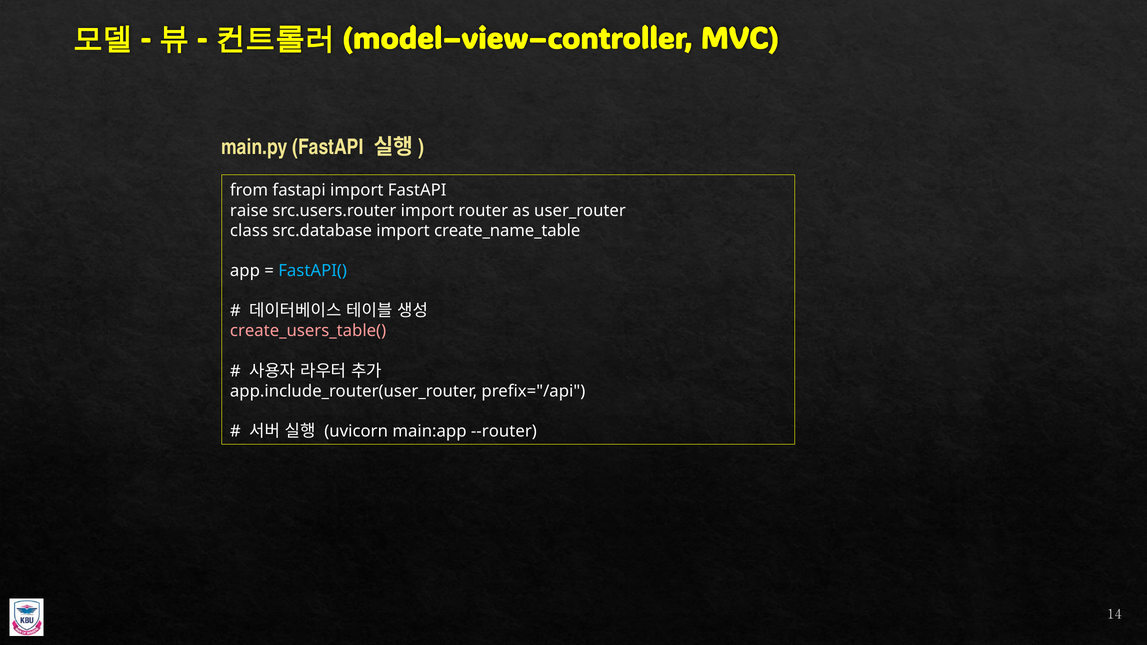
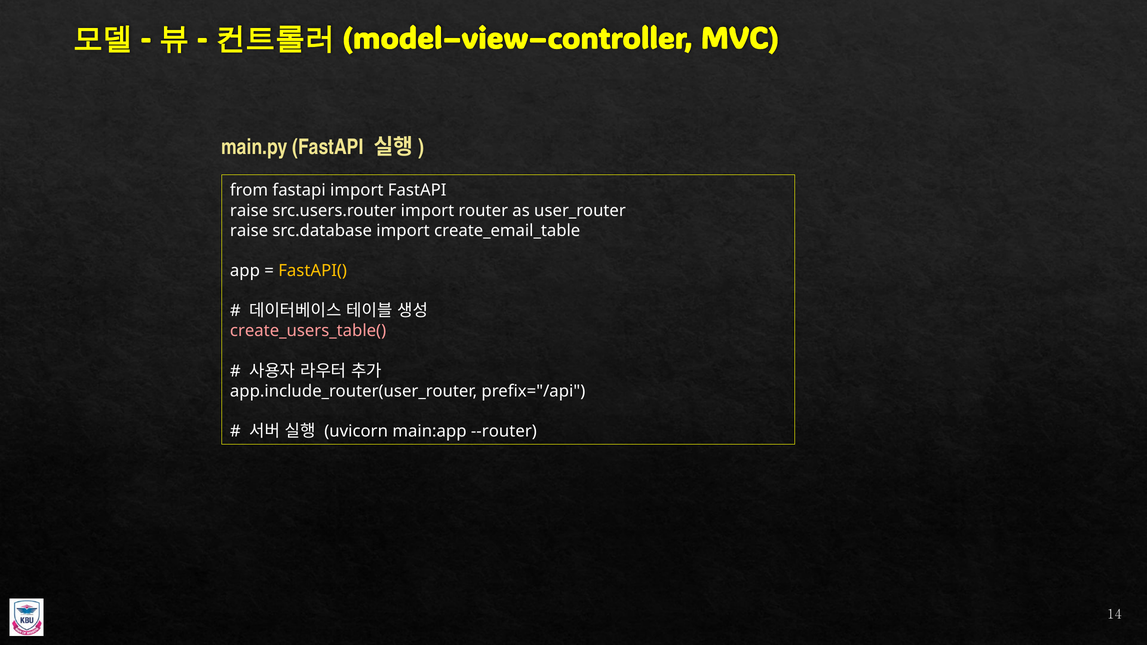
class at (249, 231): class -> raise
create_name_table: create_name_table -> create_email_table
FastAPI( colour: light blue -> yellow
